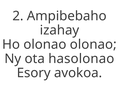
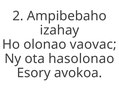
olonao olonao: olonao -> vaovac
